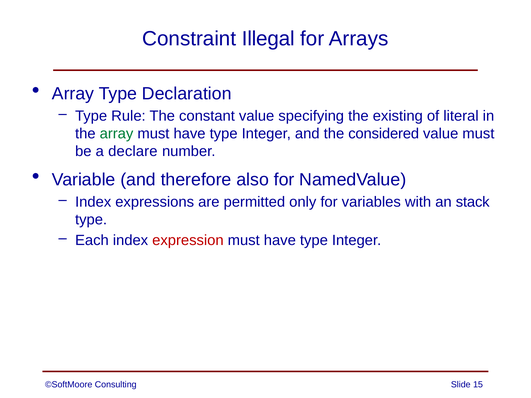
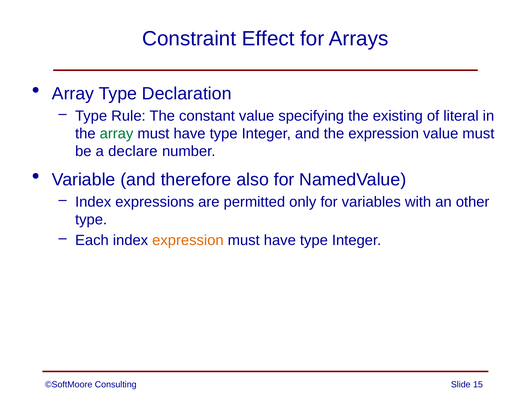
Illegal: Illegal -> Effect
the considered: considered -> expression
stack: stack -> other
expression at (188, 240) colour: red -> orange
